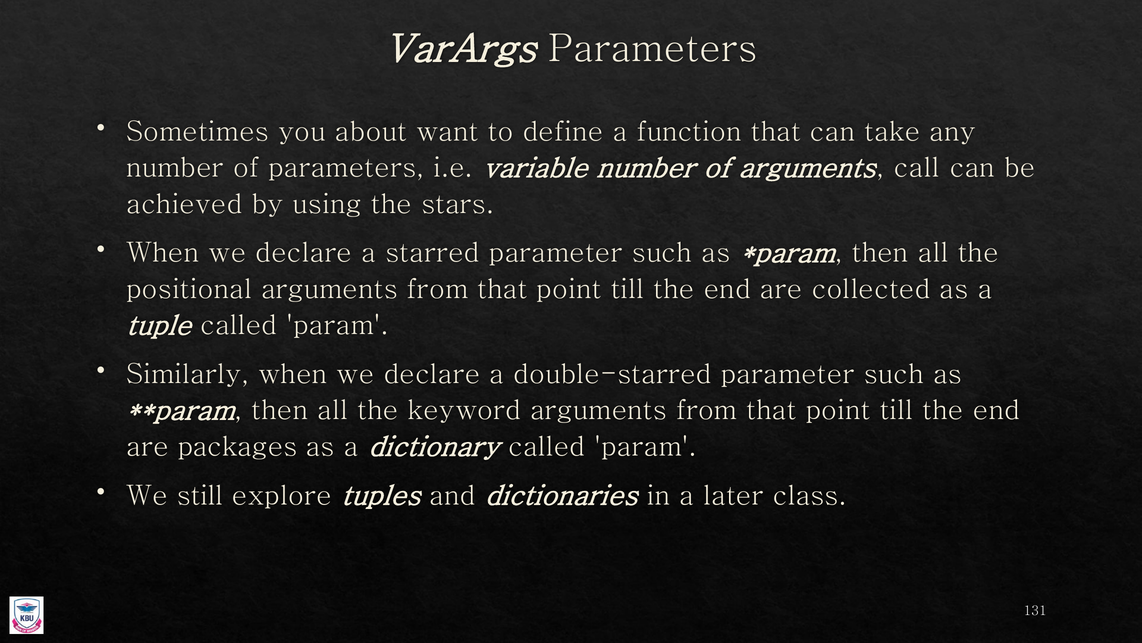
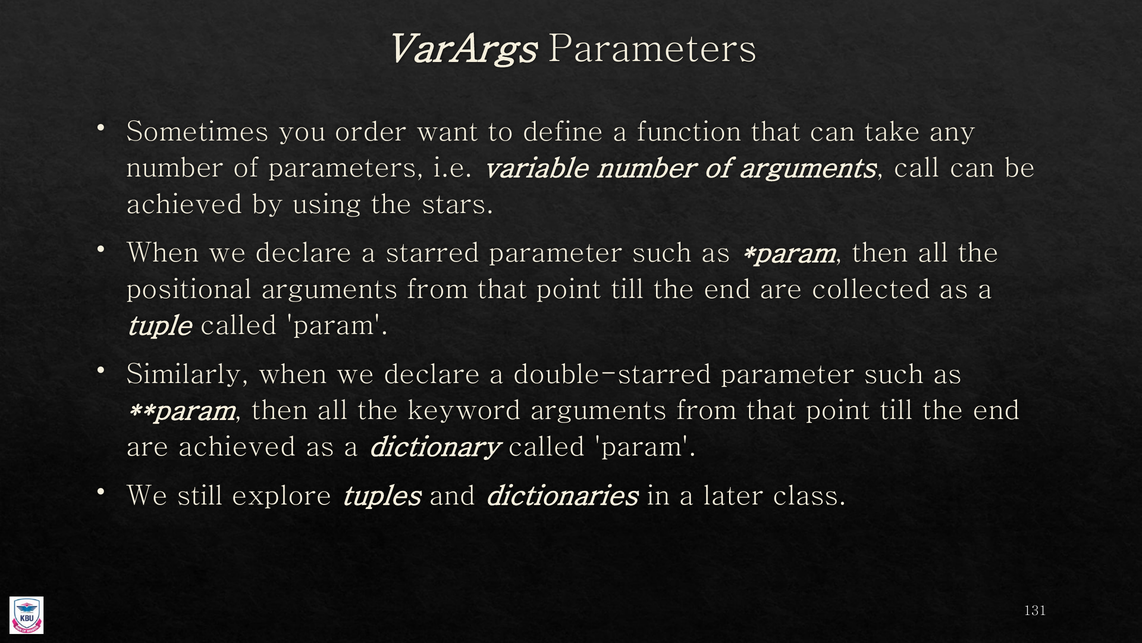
about: about -> order
are packages: packages -> achieved
